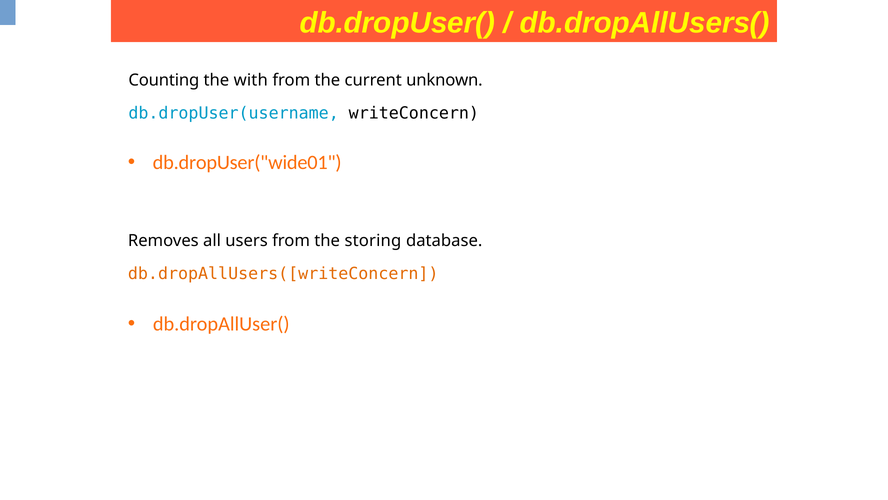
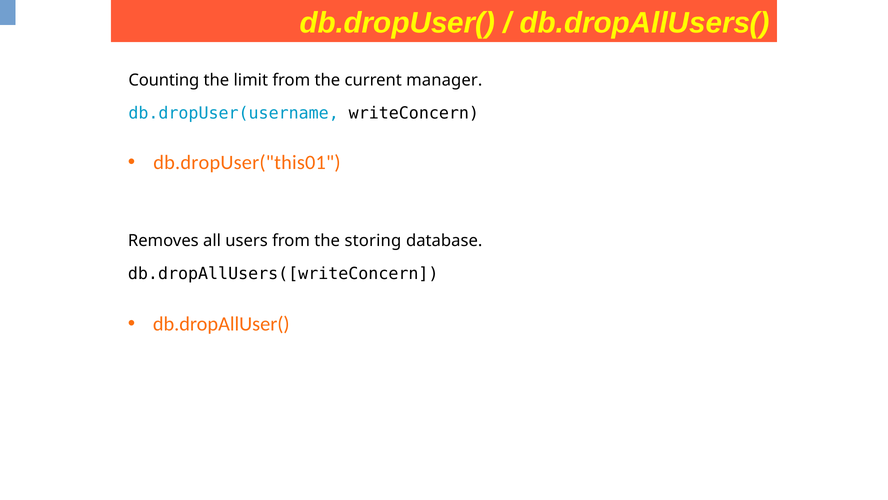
with: with -> limit
unknown: unknown -> manager
db.dropUser("wide01: db.dropUser("wide01 -> db.dropUser("this01
db.dropAllUsers([writeConcern colour: orange -> black
